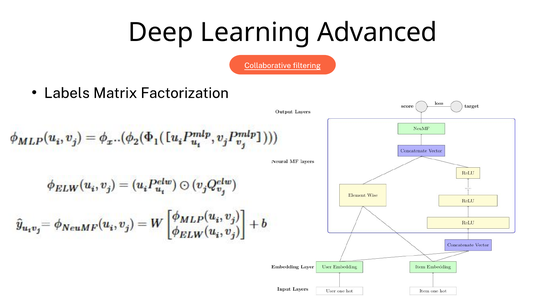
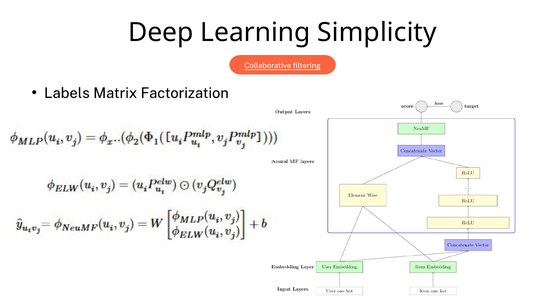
Advanced: Advanced -> Simplicity
